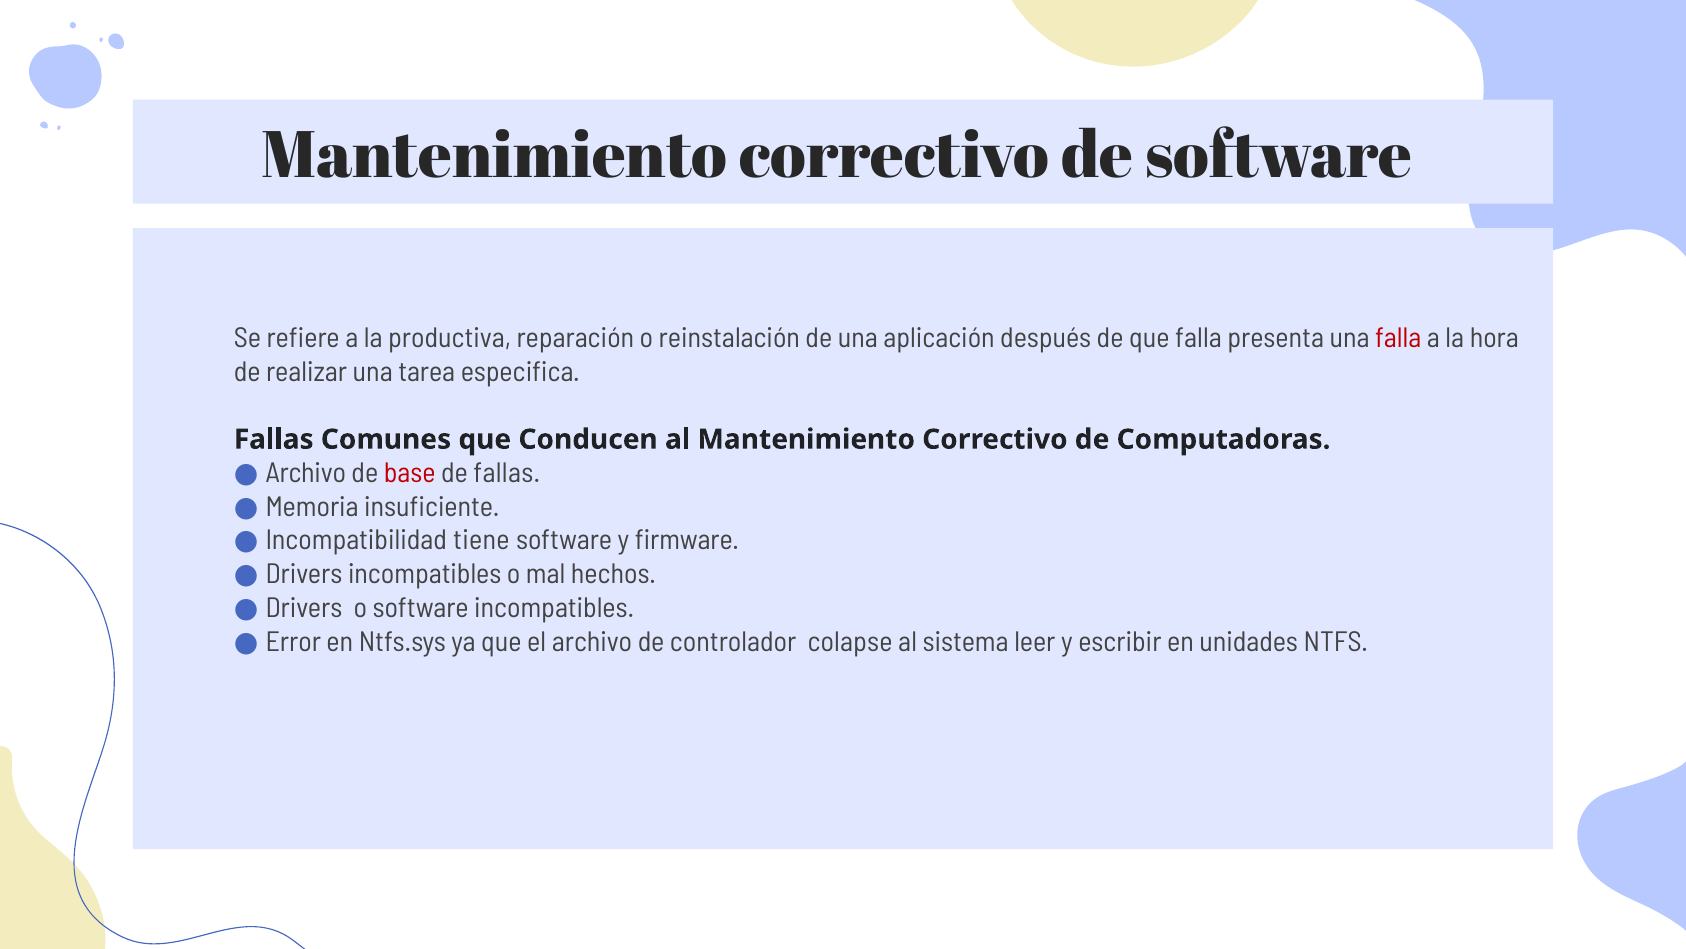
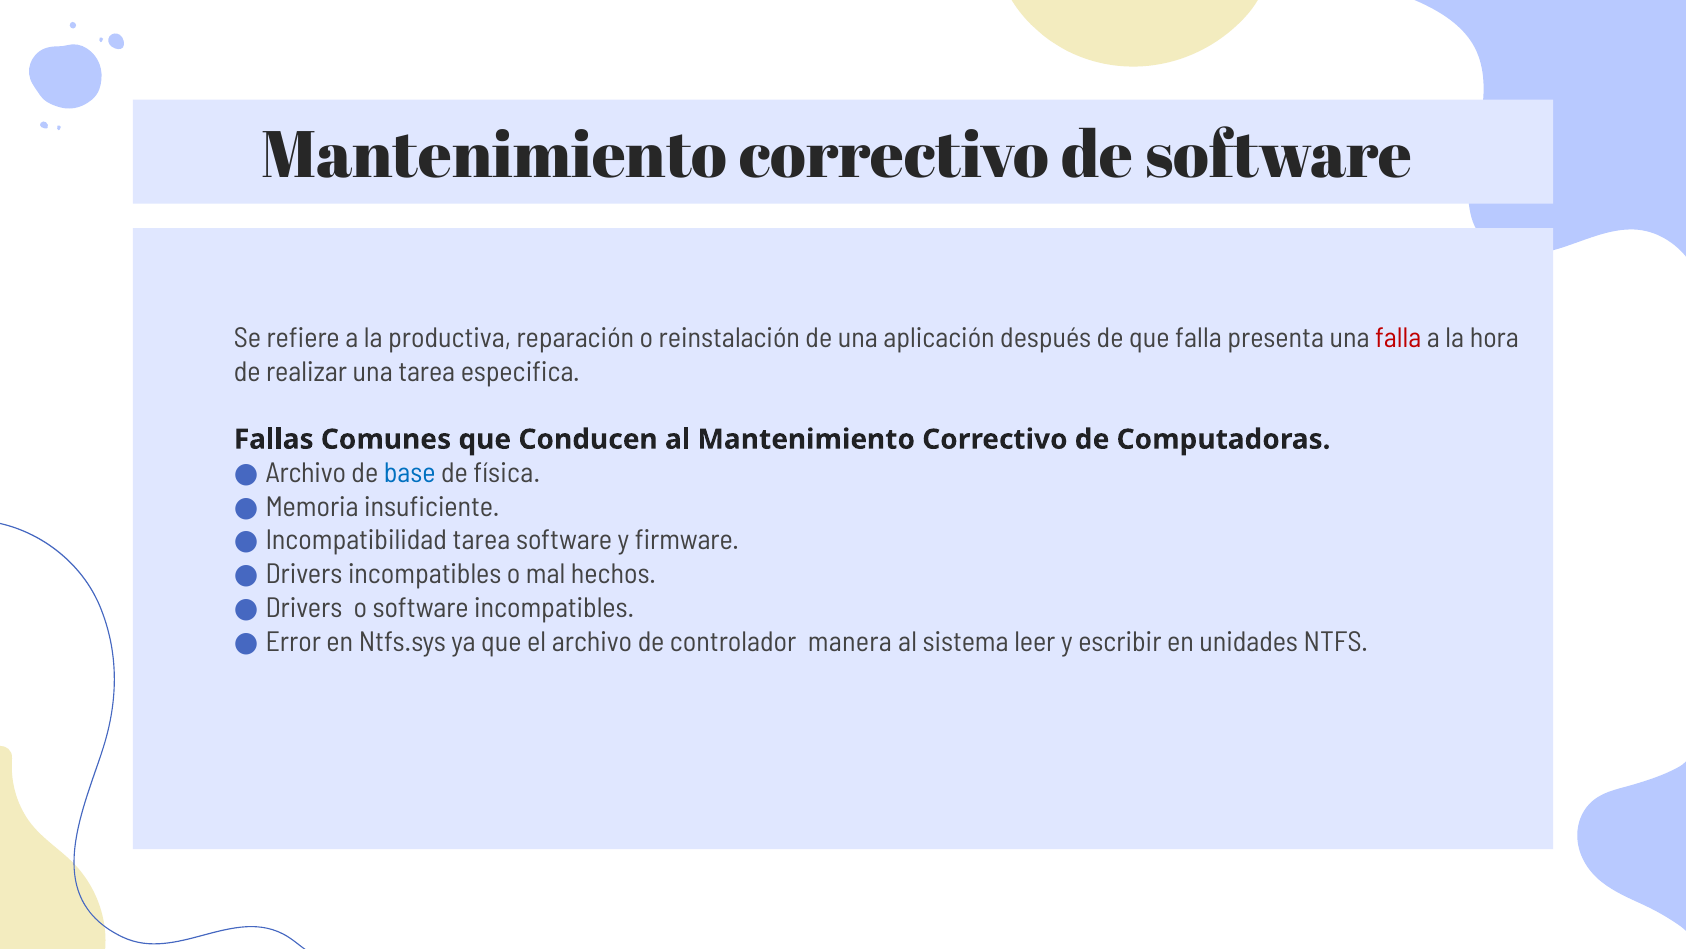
base colour: red -> blue
de fallas: fallas -> física
Incompatibilidad tiene: tiene -> tarea
colapse: colapse -> manera
